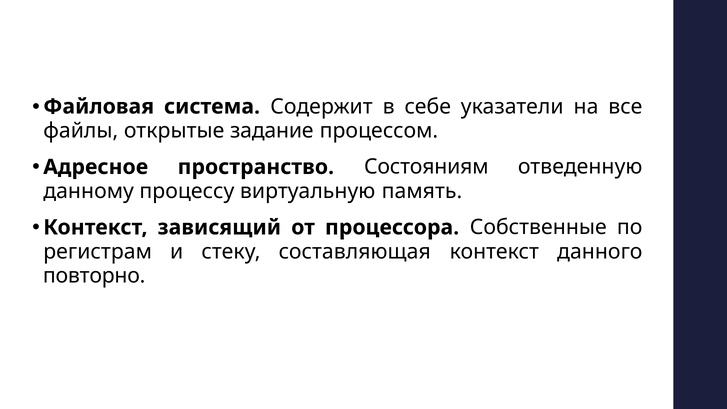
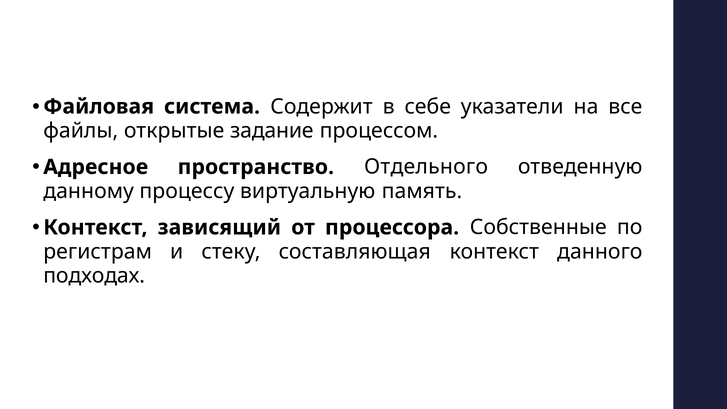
Состояниям: Состояниям -> Отдельного
повторно: повторно -> подходах
